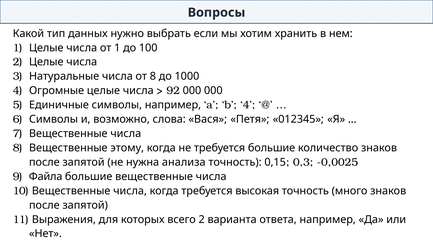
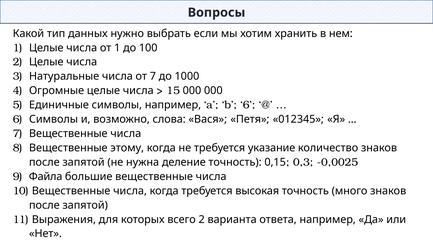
от 8: 8 -> 7
92: 92 -> 15
b 4: 4 -> 6
требуется большие: большие -> указание
анализа: анализа -> деление
